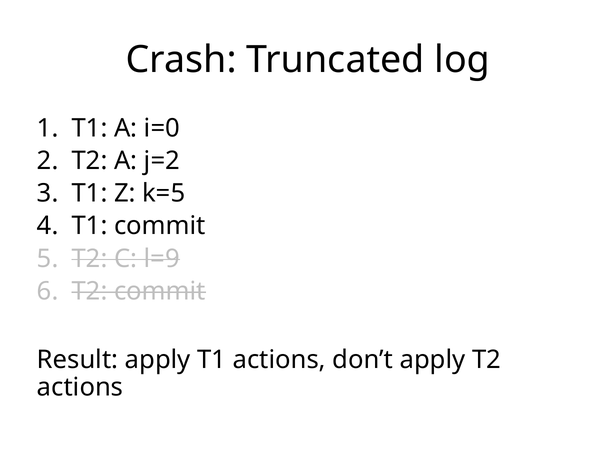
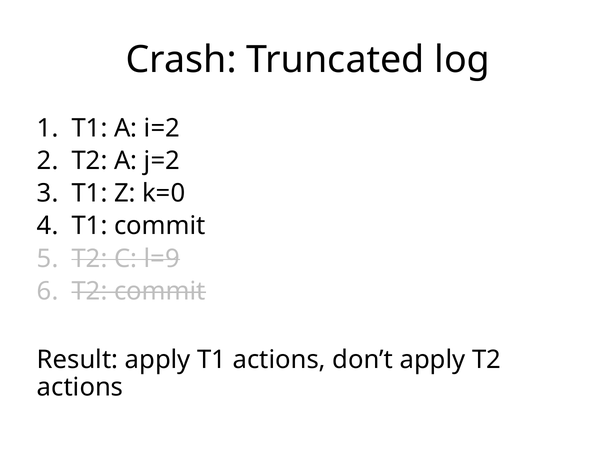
i=0: i=0 -> i=2
k=5: k=5 -> k=0
